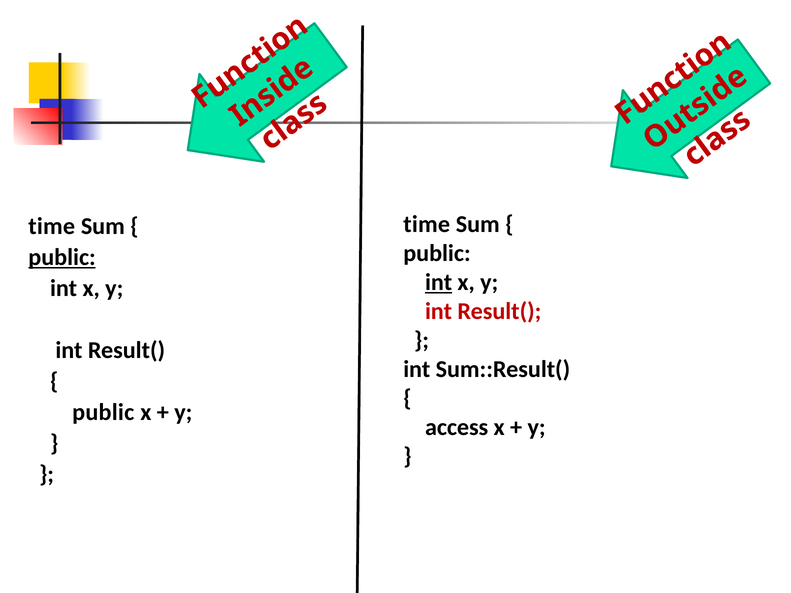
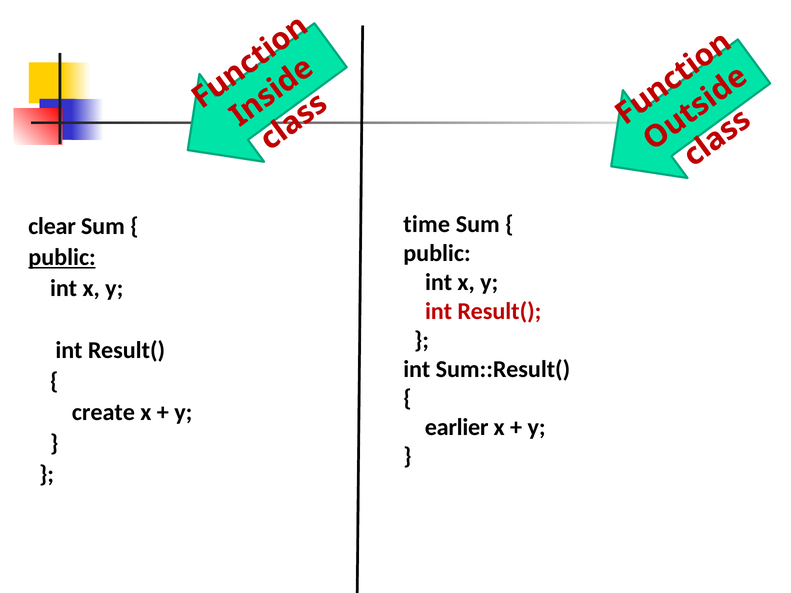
time at (52, 226): time -> clear
int at (439, 282) underline: present -> none
public at (103, 413): public -> create
access: access -> earlier
